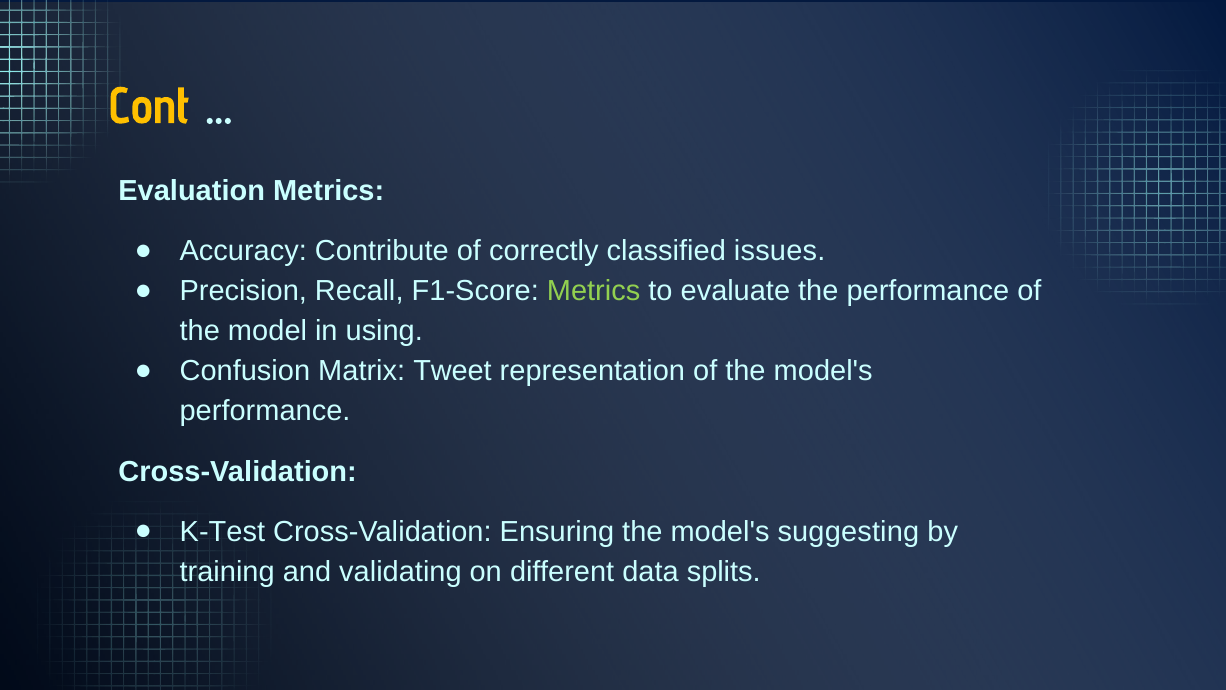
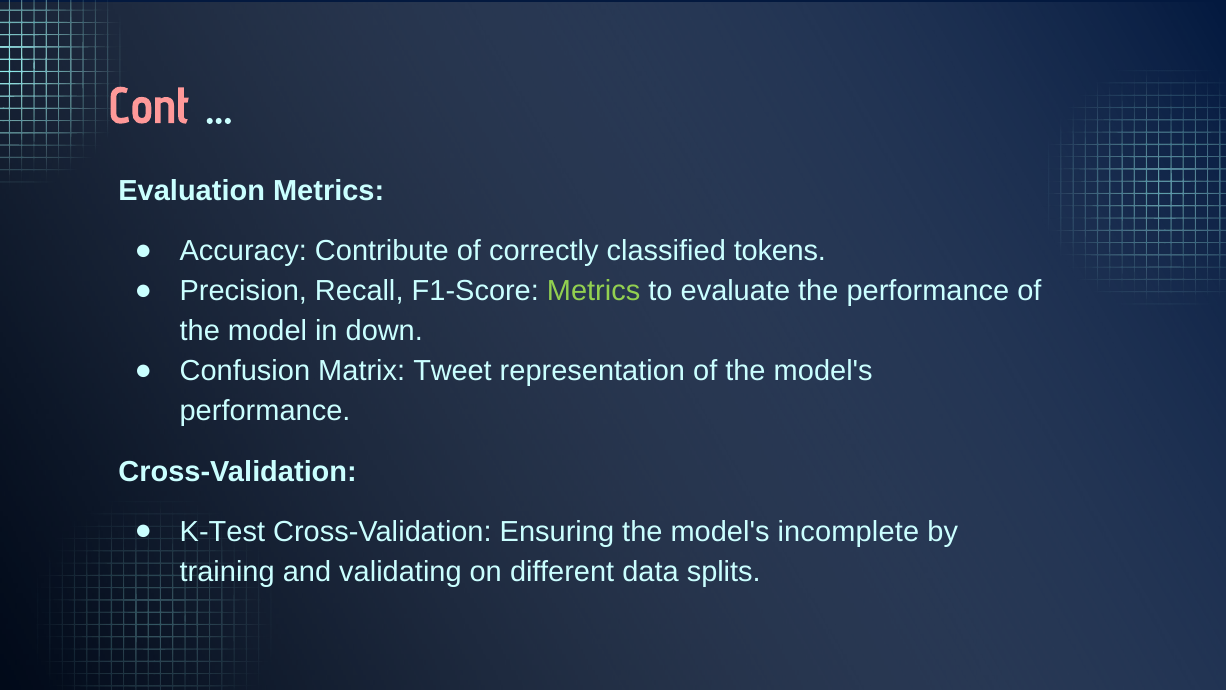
Cont colour: yellow -> pink
issues: issues -> tokens
using: using -> down
suggesting: suggesting -> incomplete
